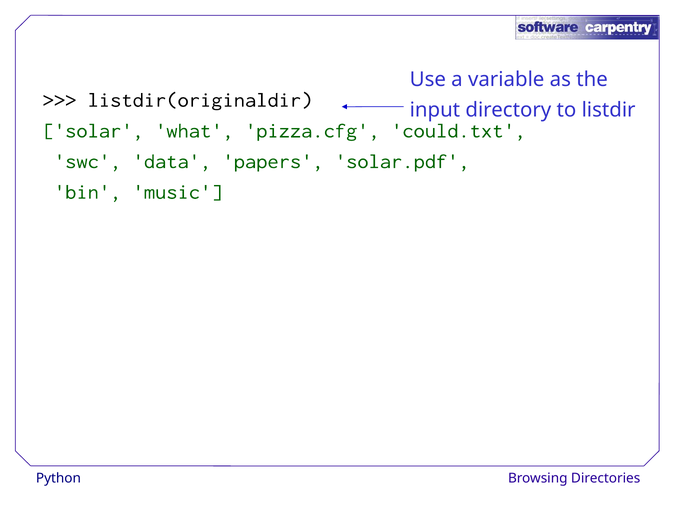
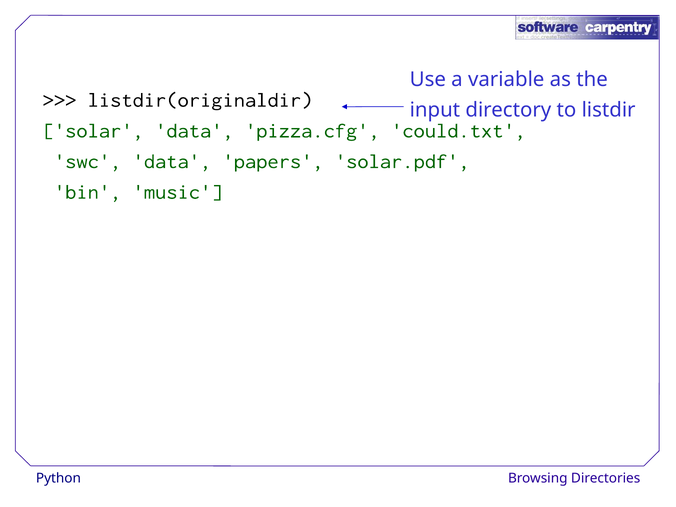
solar what: what -> data
